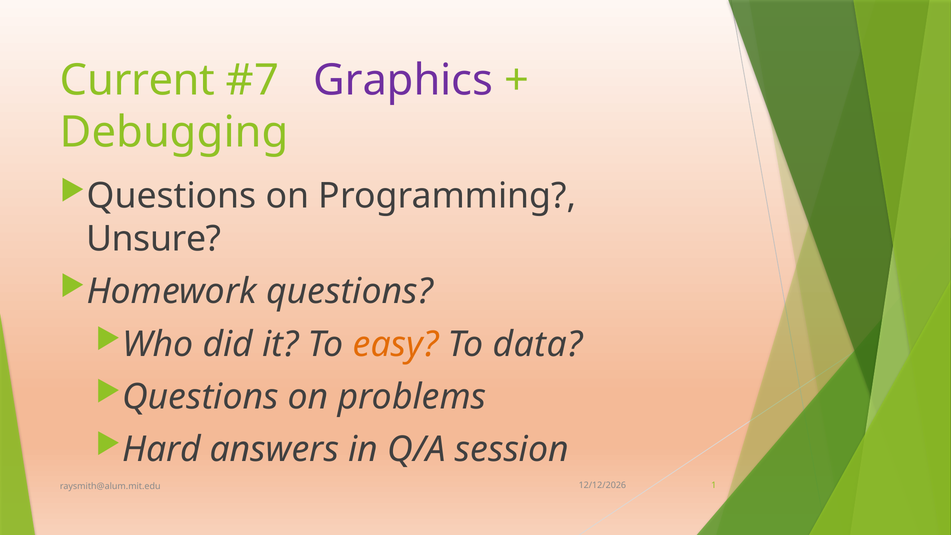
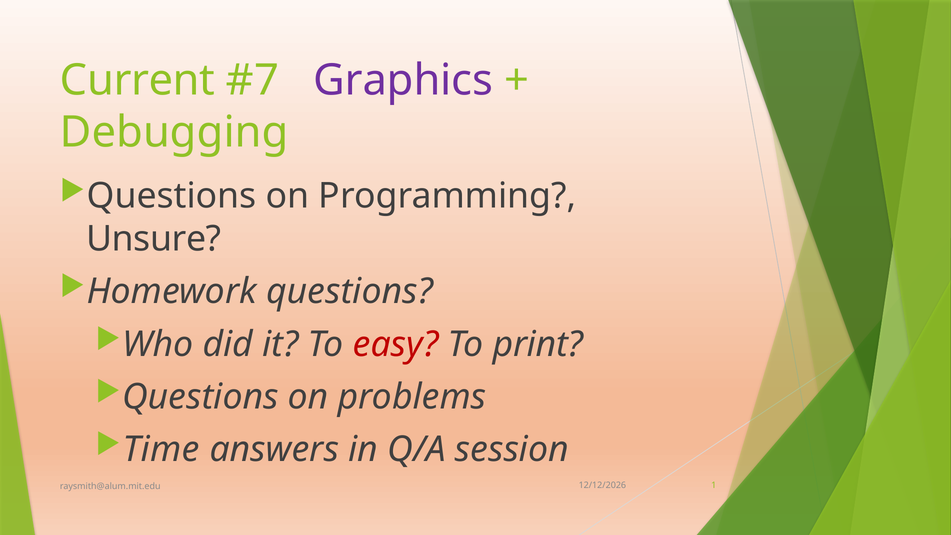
easy colour: orange -> red
data: data -> print
Hard: Hard -> Time
